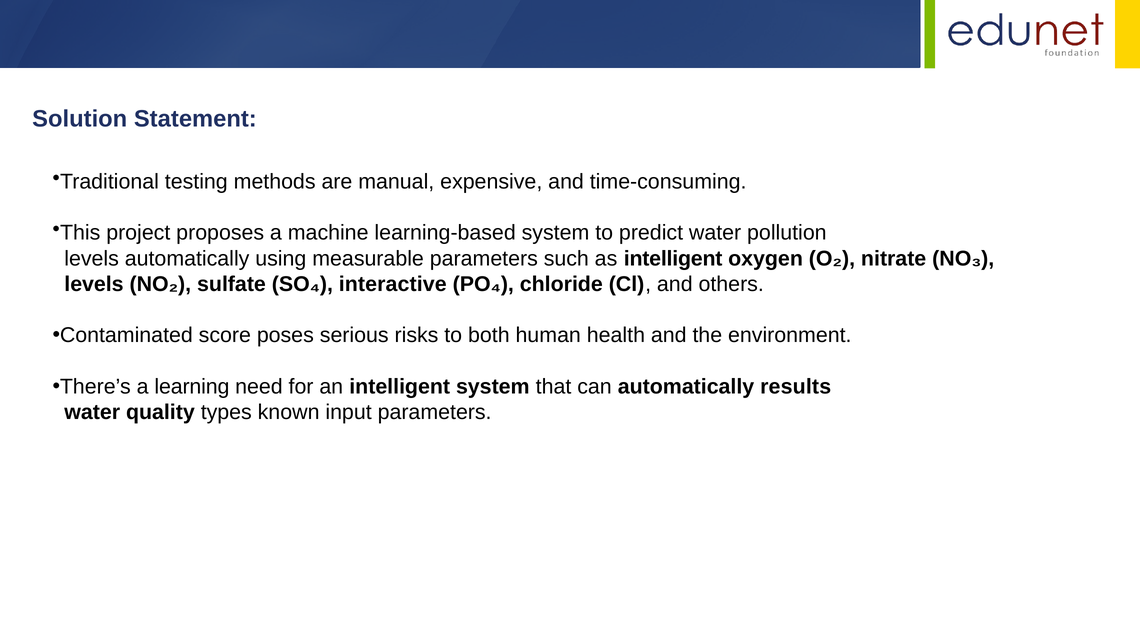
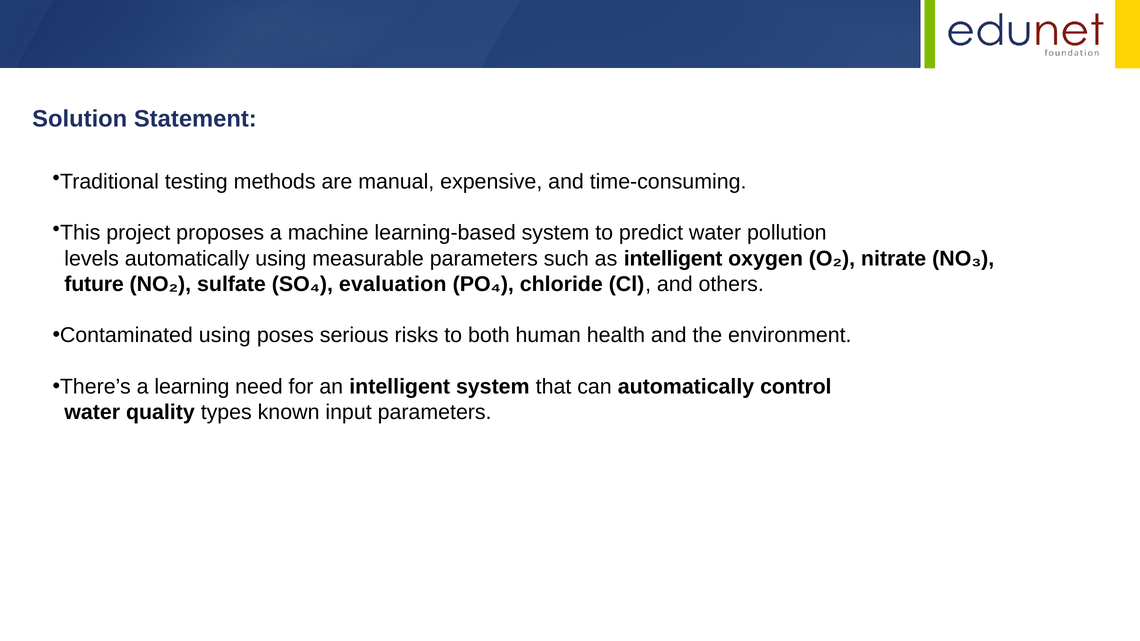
levels at (94, 284): levels -> future
interactive: interactive -> evaluation
Contaminated score: score -> using
results: results -> control
